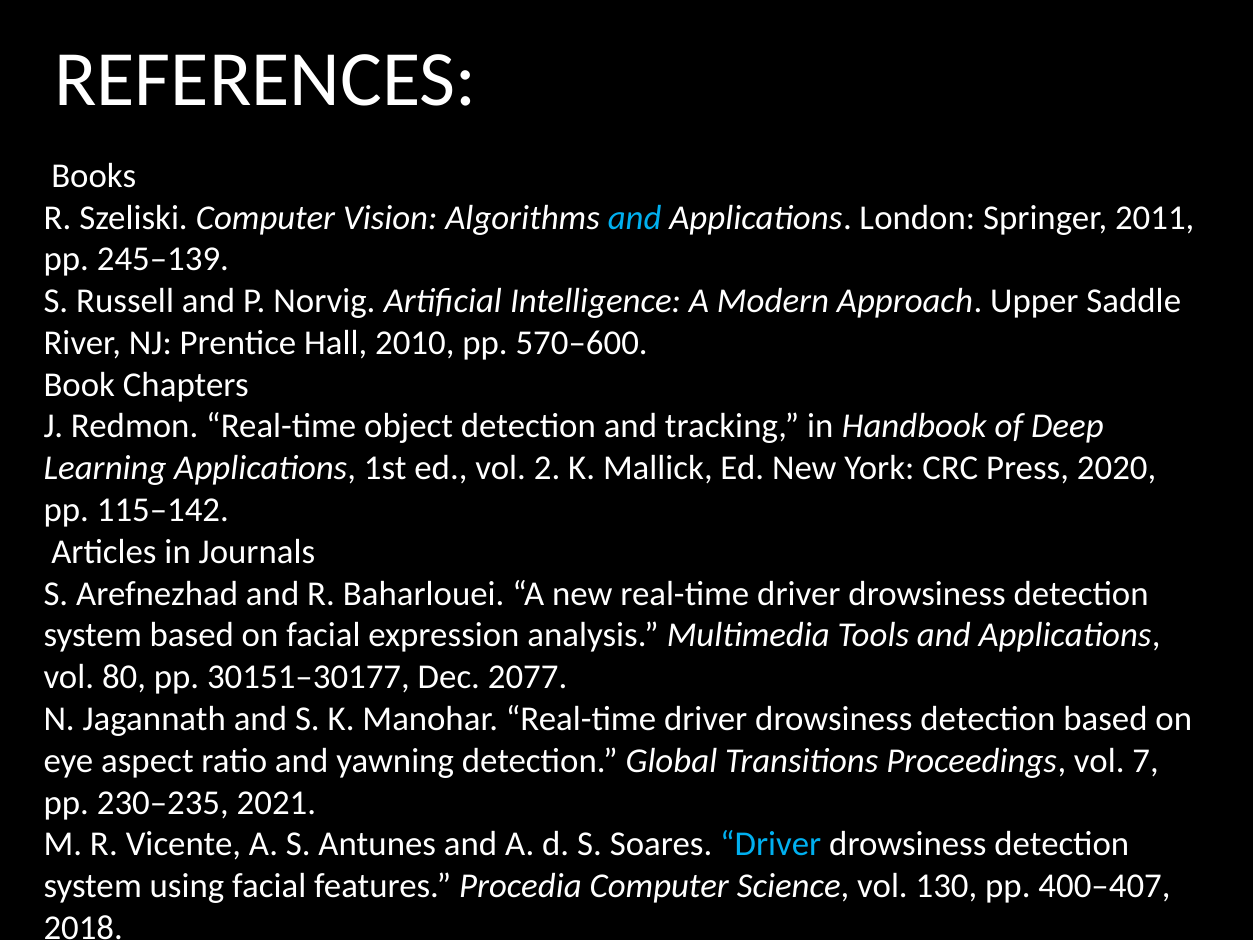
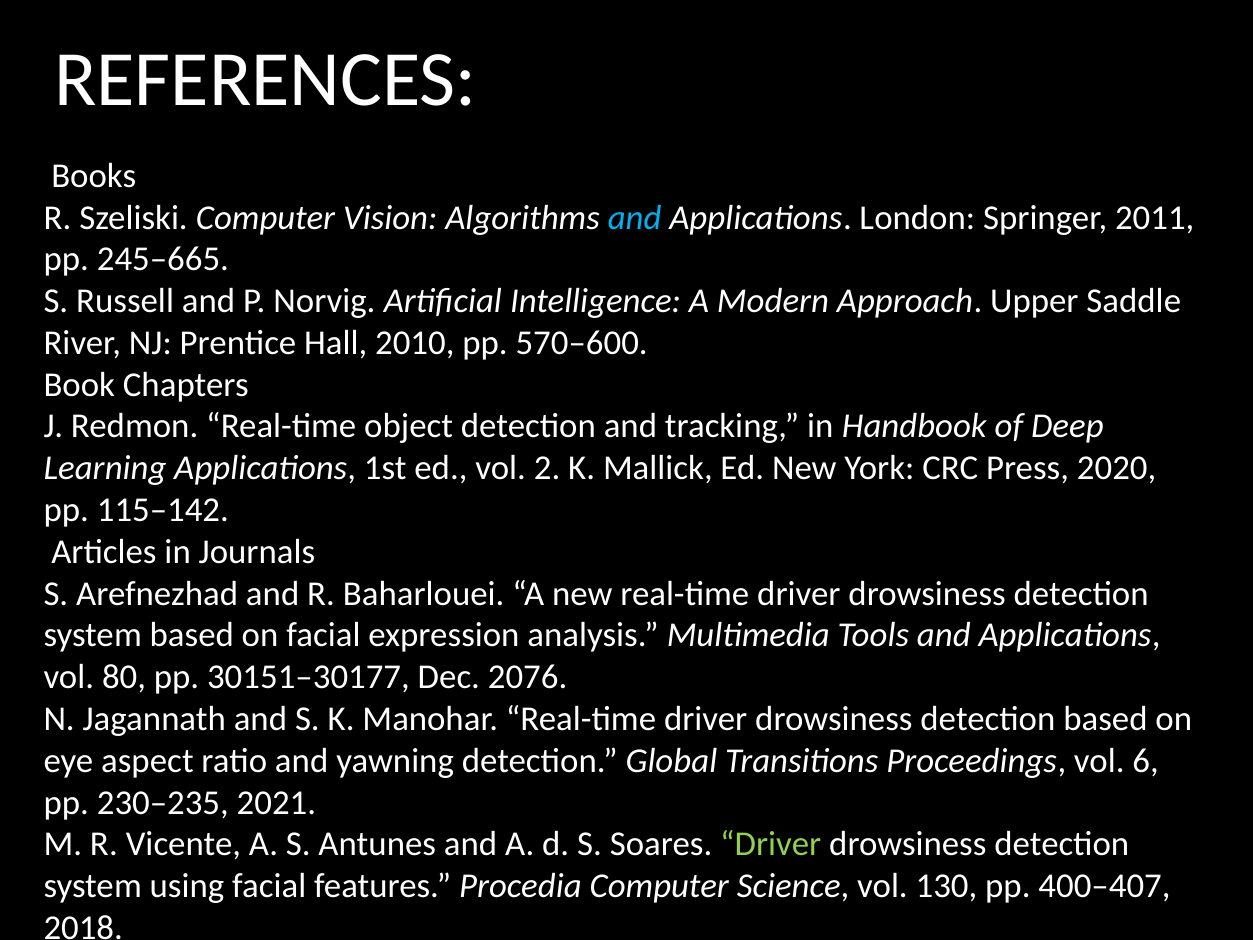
245–139: 245–139 -> 245–665
2077: 2077 -> 2076
7: 7 -> 6
Driver at (771, 844) colour: light blue -> light green
